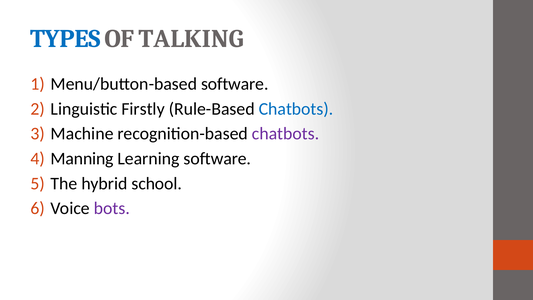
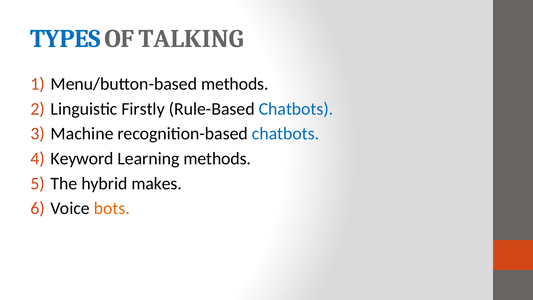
Menu/button-based software: software -> methods
chatbots at (286, 134) colour: purple -> blue
Manning: Manning -> Keyword
Learning software: software -> methods
school: school -> makes
bots colour: purple -> orange
